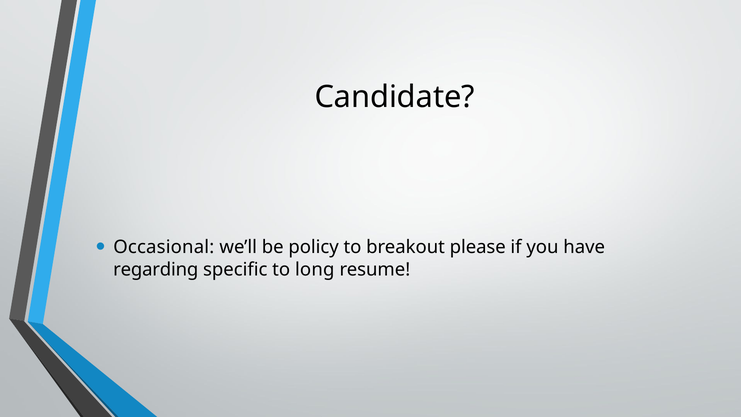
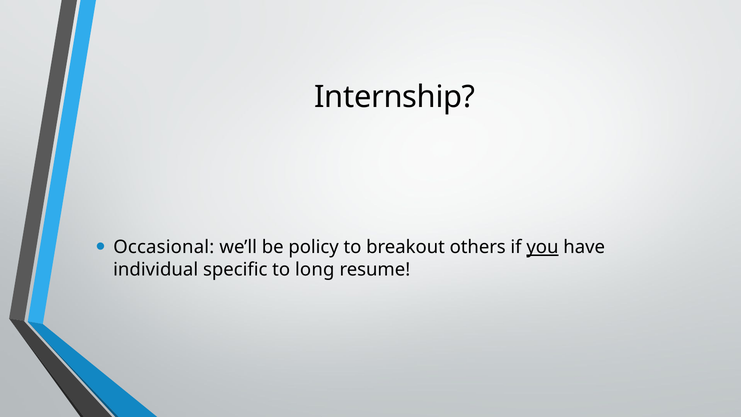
Candidate: Candidate -> Internship
please: please -> others
you underline: none -> present
regarding: regarding -> individual
